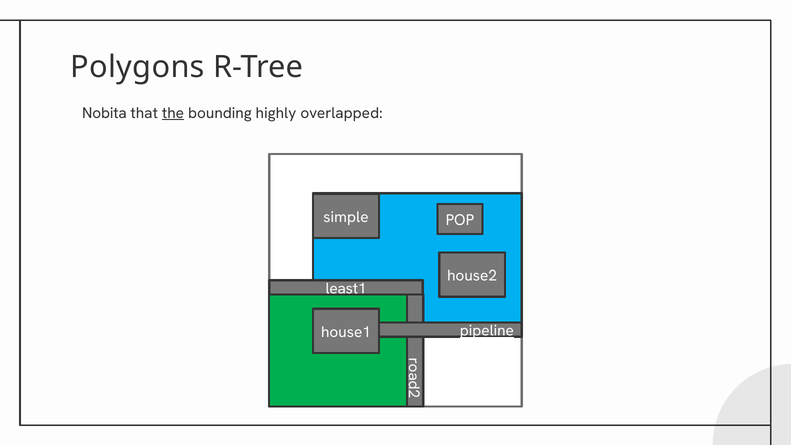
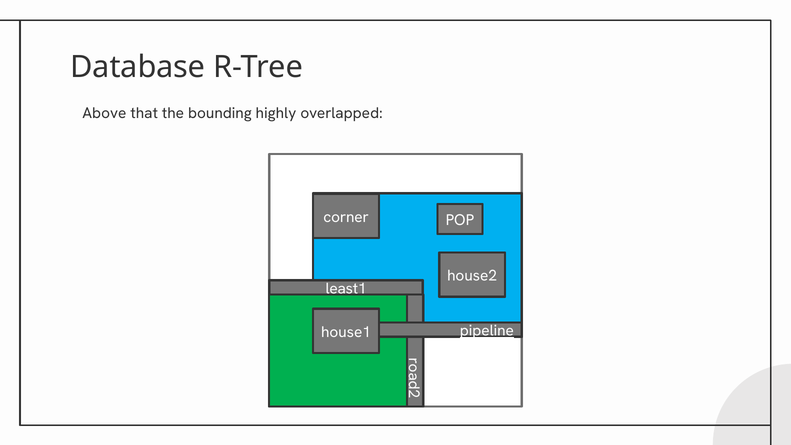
Polygons: Polygons -> Database
Nobita: Nobita -> Above
the underline: present -> none
simple: simple -> corner
